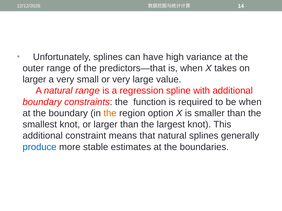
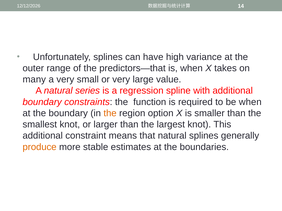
larger at (34, 80): larger -> many
natural range: range -> series
produce colour: blue -> orange
